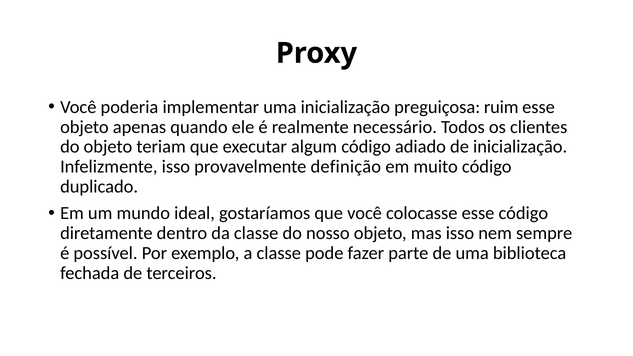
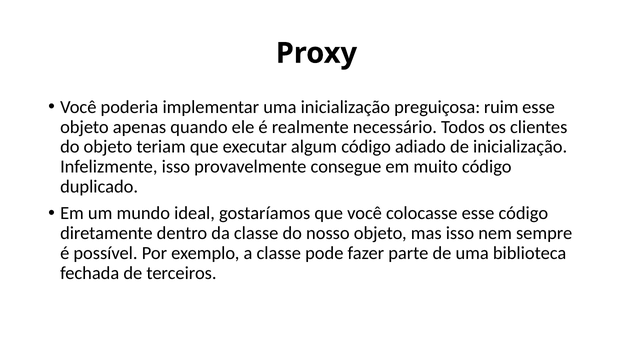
definição: definição -> consegue
